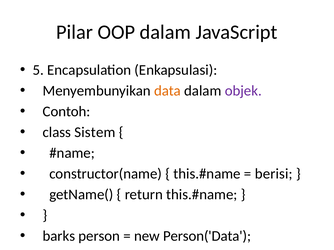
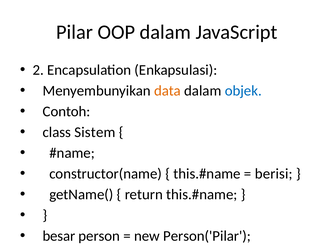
5 at (38, 70): 5 -> 2
objek at (243, 91) colour: purple -> blue
barks at (59, 236): barks -> besar
Person('Data: Person('Data -> Person('Pilar
